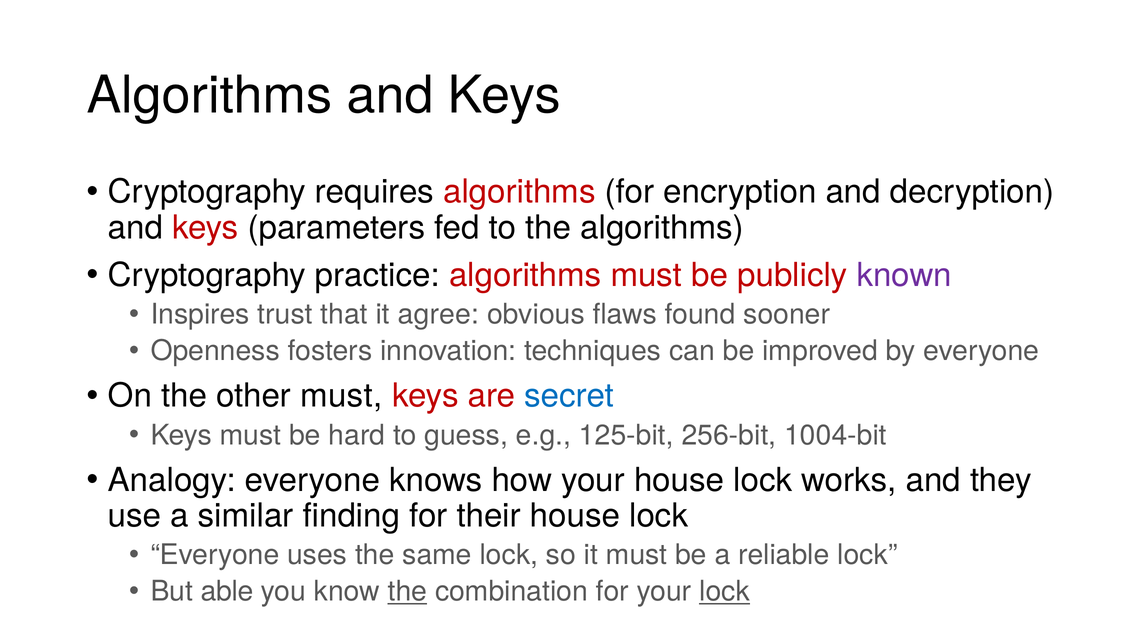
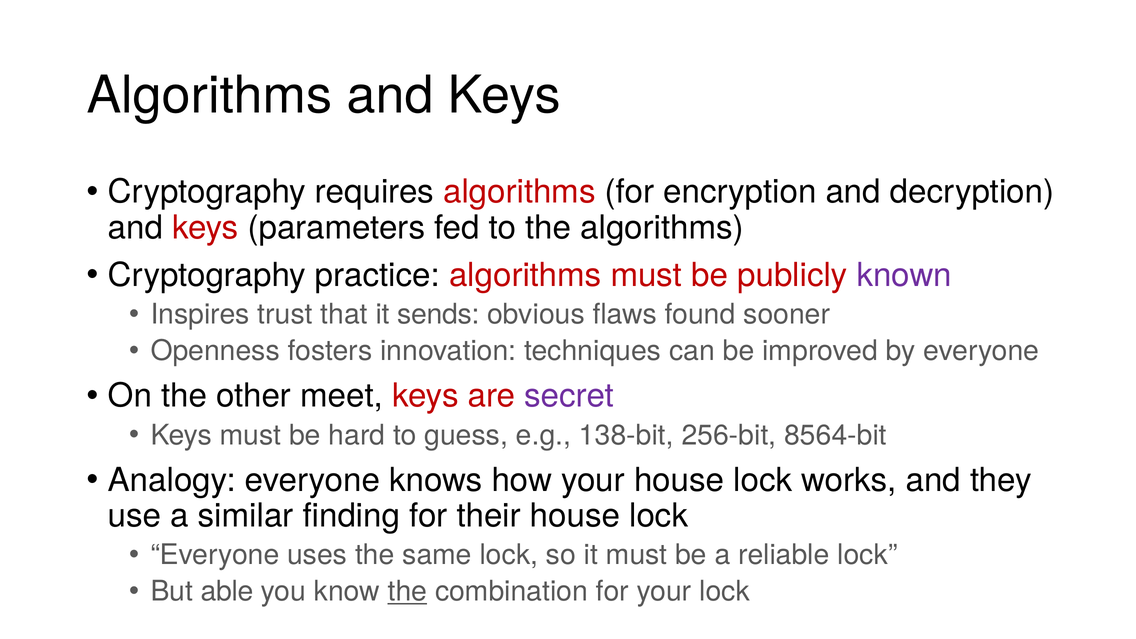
agree: agree -> sends
other must: must -> meet
secret colour: blue -> purple
125-bit: 125-bit -> 138-bit
1004-bit: 1004-bit -> 8564-bit
lock at (725, 592) underline: present -> none
